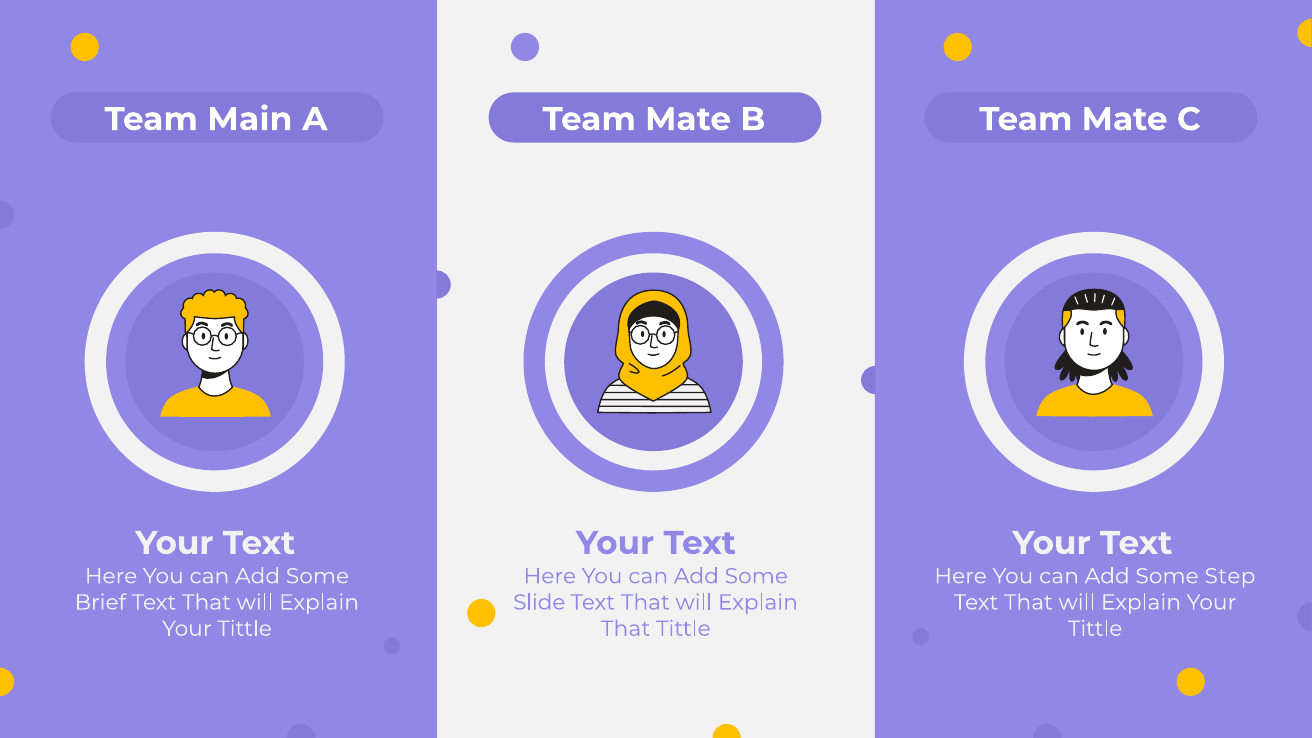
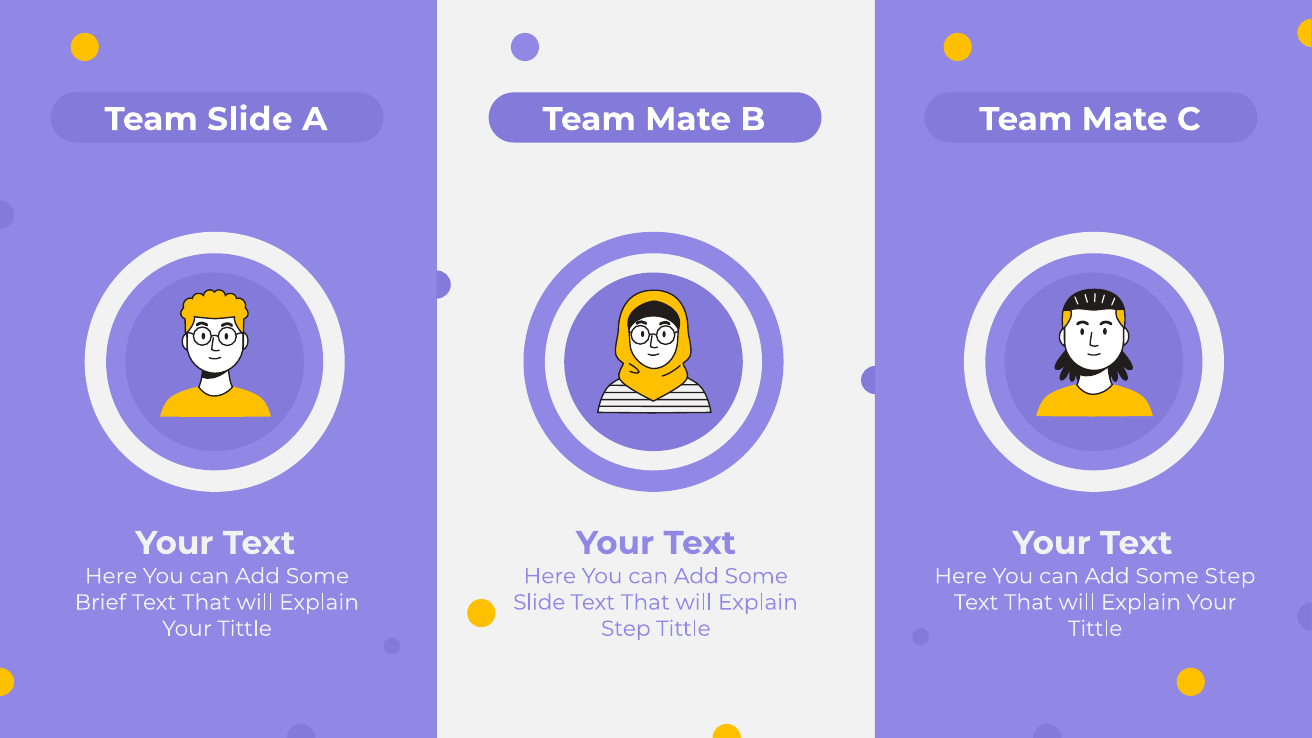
Team Main: Main -> Slide
That at (626, 629): That -> Step
